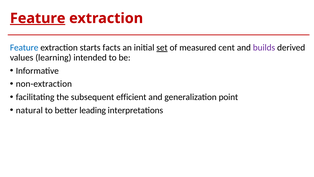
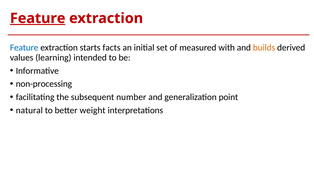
set underline: present -> none
cent: cent -> with
builds colour: purple -> orange
non-extraction: non-extraction -> non-processing
efficient: efficient -> number
leading: leading -> weight
